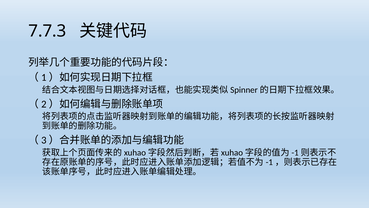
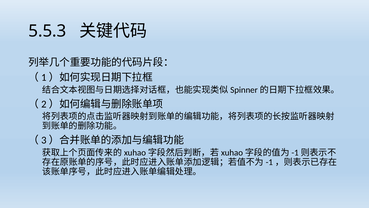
7.7.3: 7.7.3 -> 5.5.3
